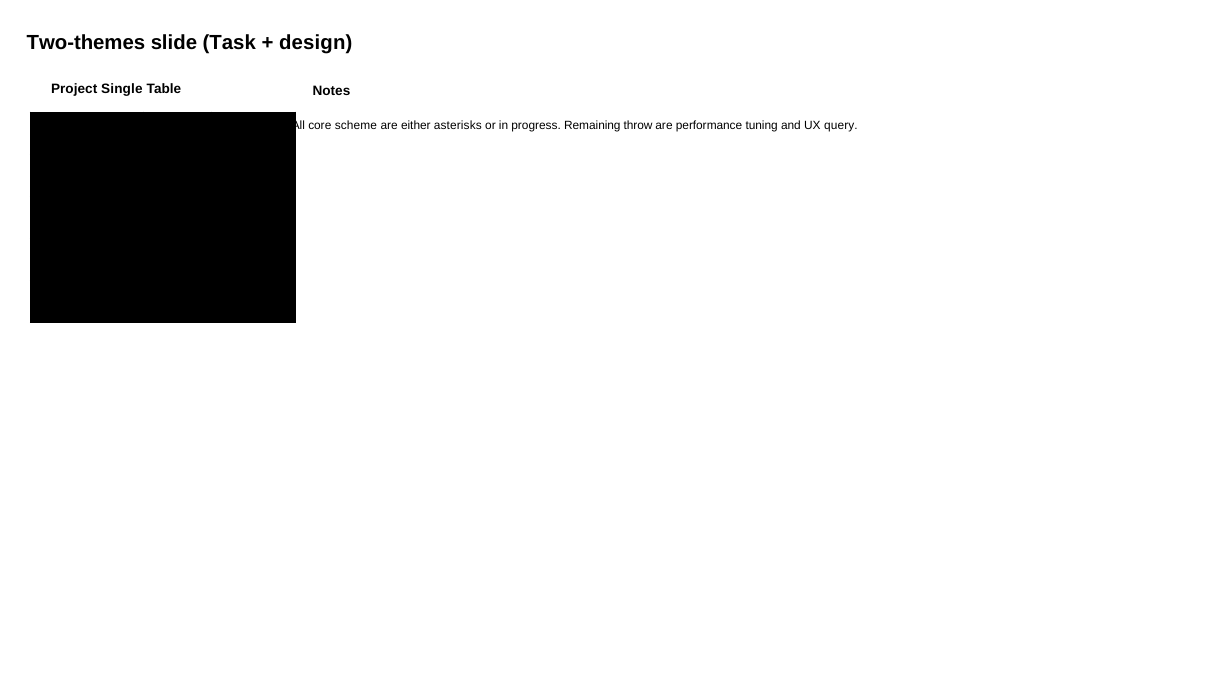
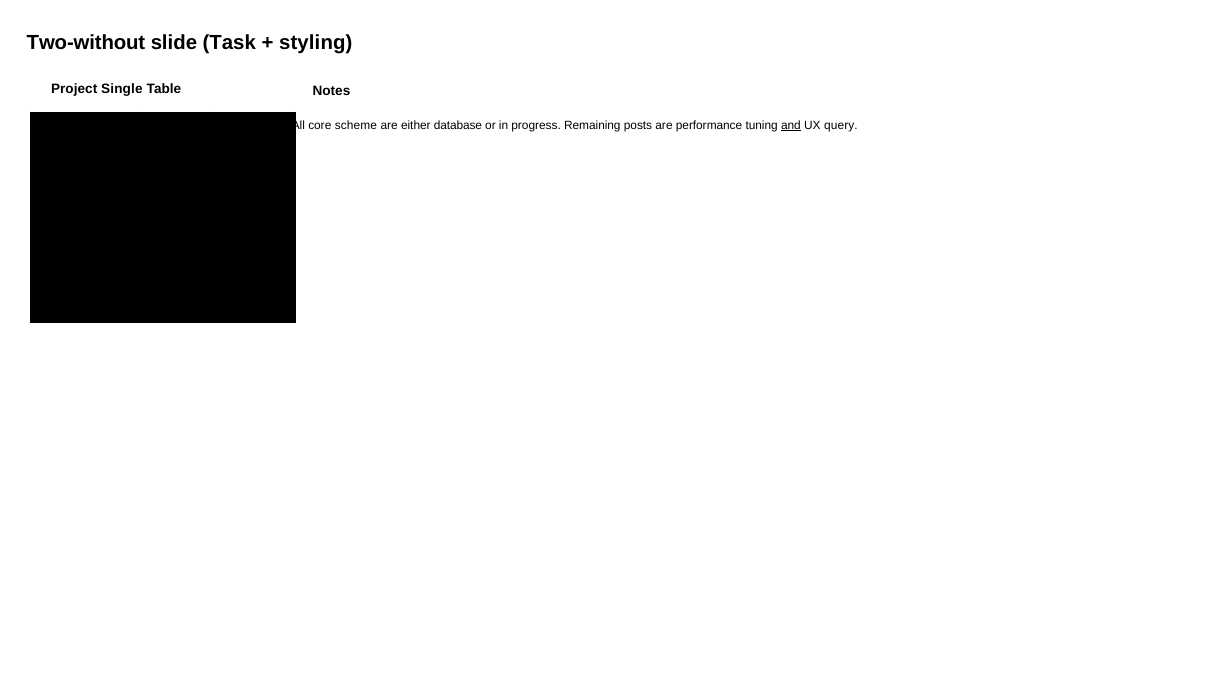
Two-themes: Two-themes -> Two-without
design: design -> styling
either asterisks: asterisks -> database
throw: throw -> posts
and underline: none -> present
